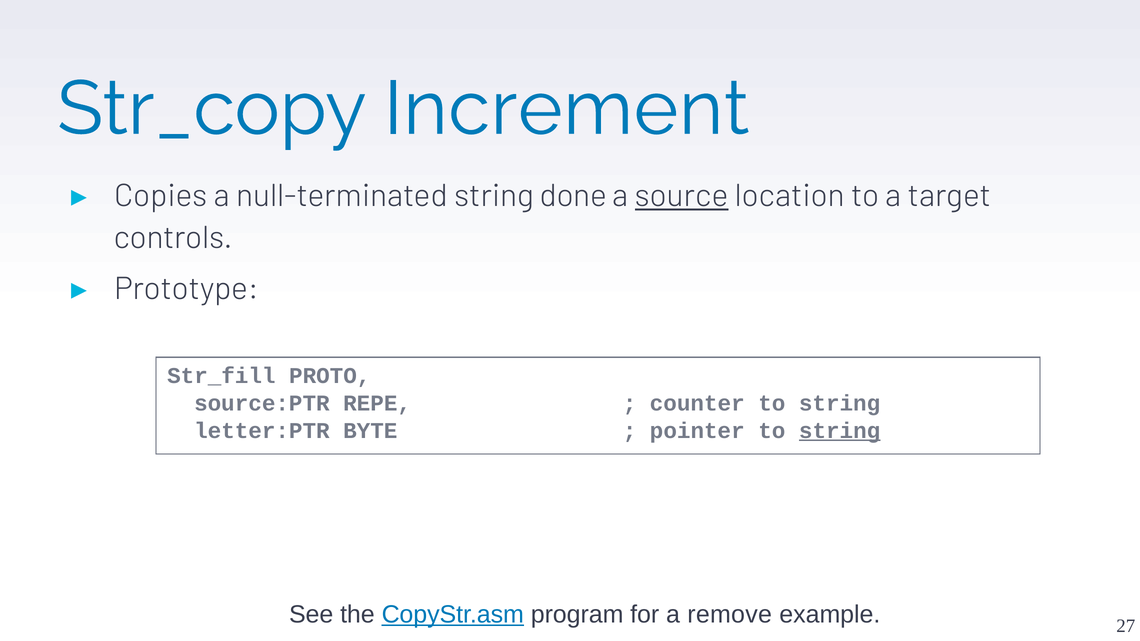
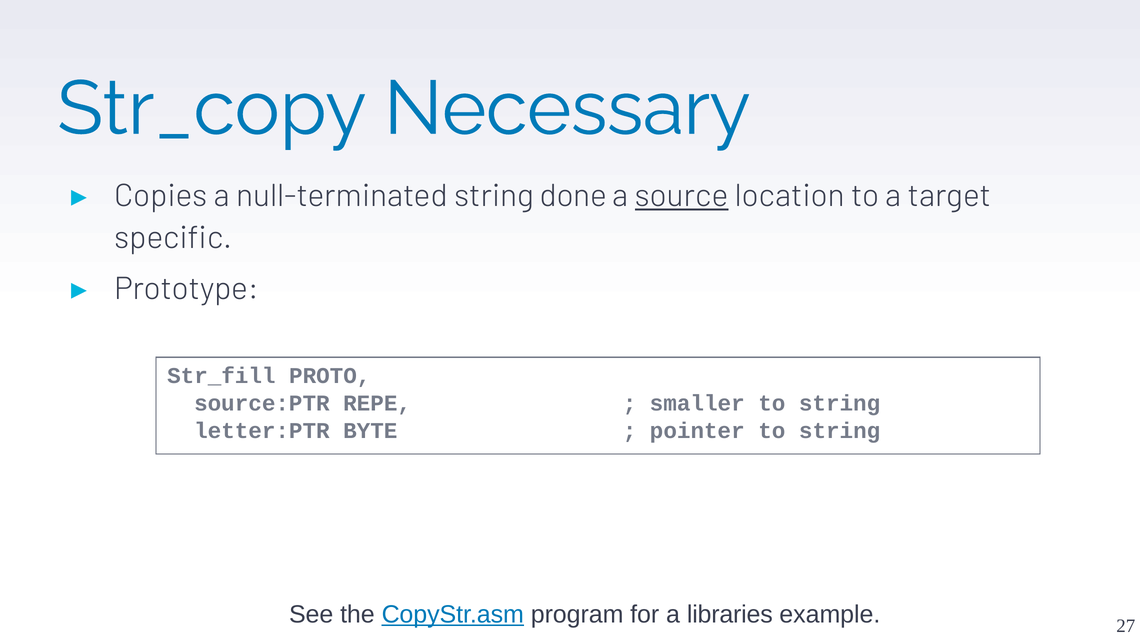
Increment: Increment -> Necessary
controls: controls -> specific
counter: counter -> smaller
string at (840, 431) underline: present -> none
remove: remove -> libraries
